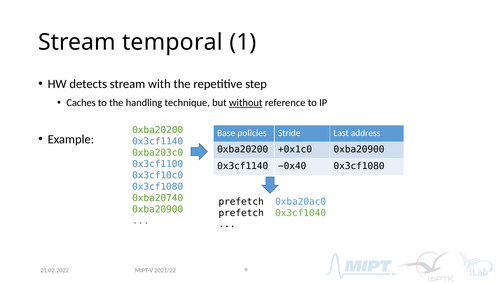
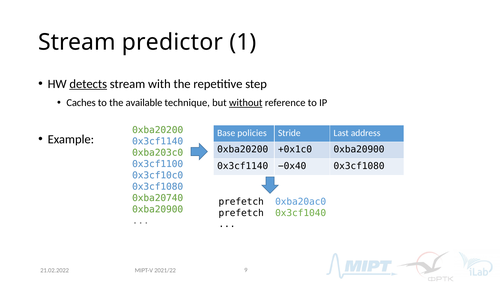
temporal: temporal -> predictor
detects underline: none -> present
handling: handling -> available
